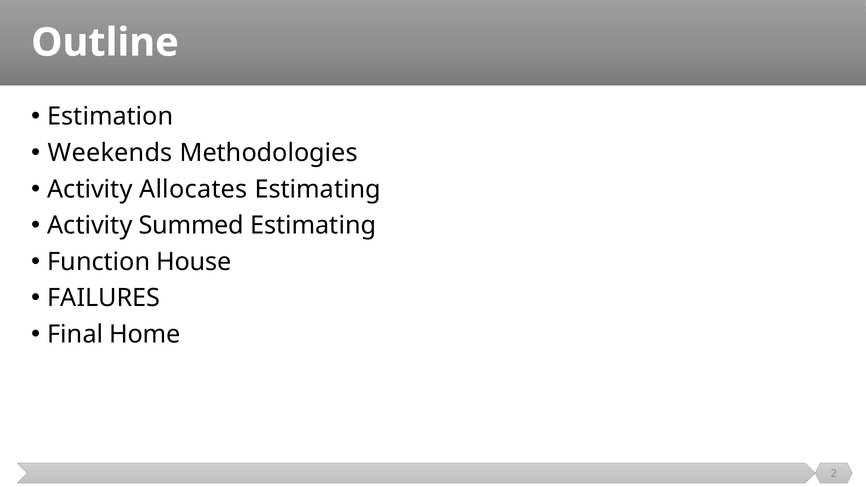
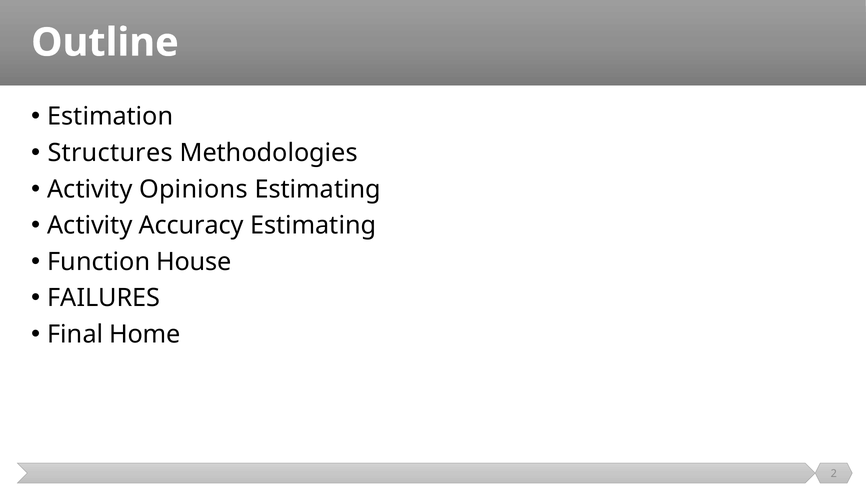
Weekends: Weekends -> Structures
Allocates: Allocates -> Opinions
Summed: Summed -> Accuracy
